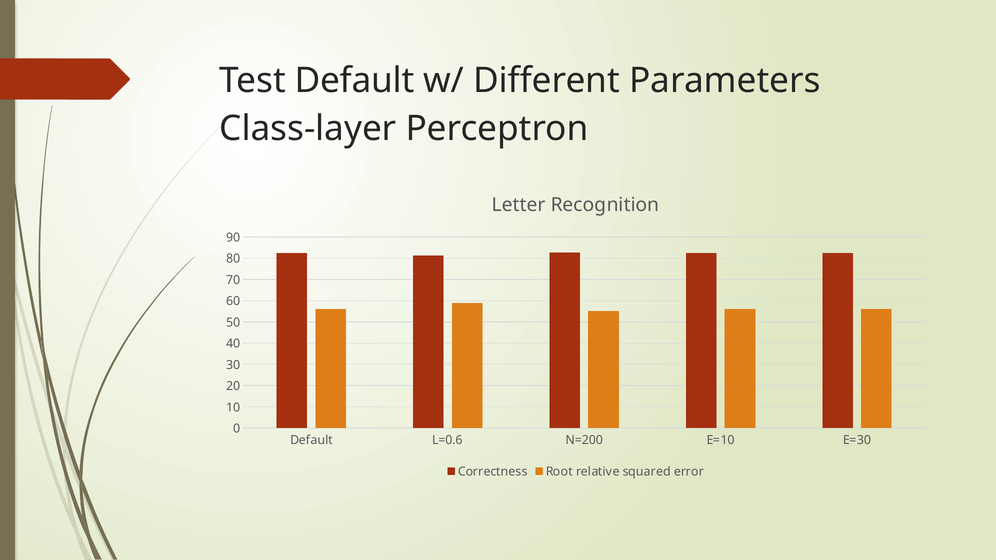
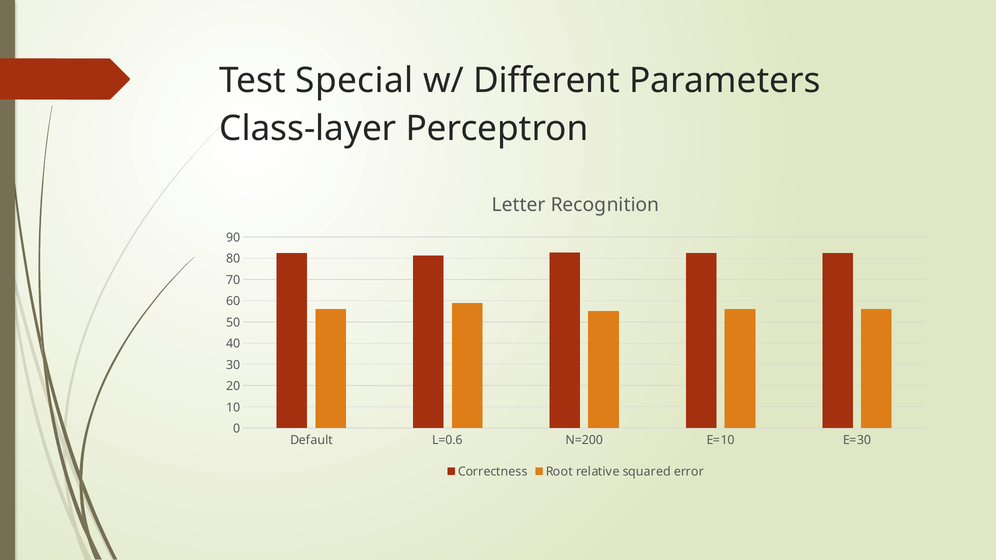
Test Default: Default -> Special
